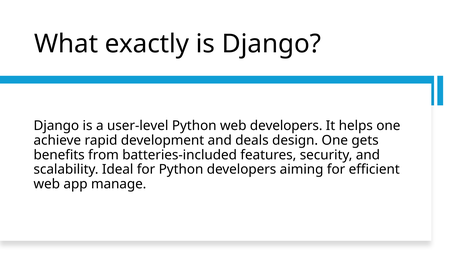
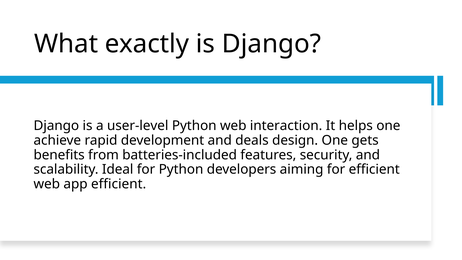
web developers: developers -> interaction
app manage: manage -> efficient
